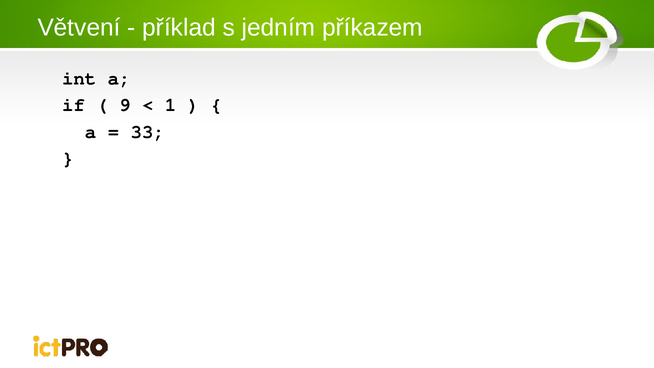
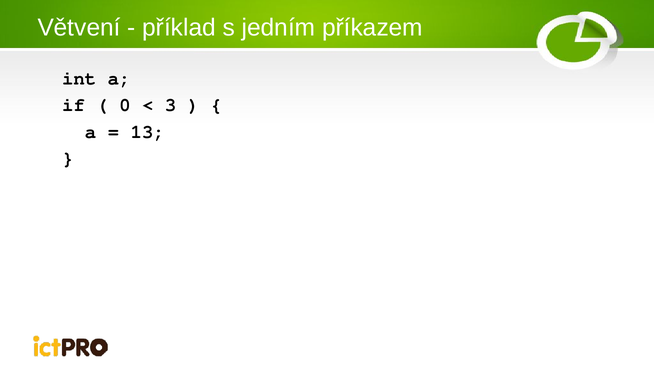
9: 9 -> 0
1: 1 -> 3
33: 33 -> 13
